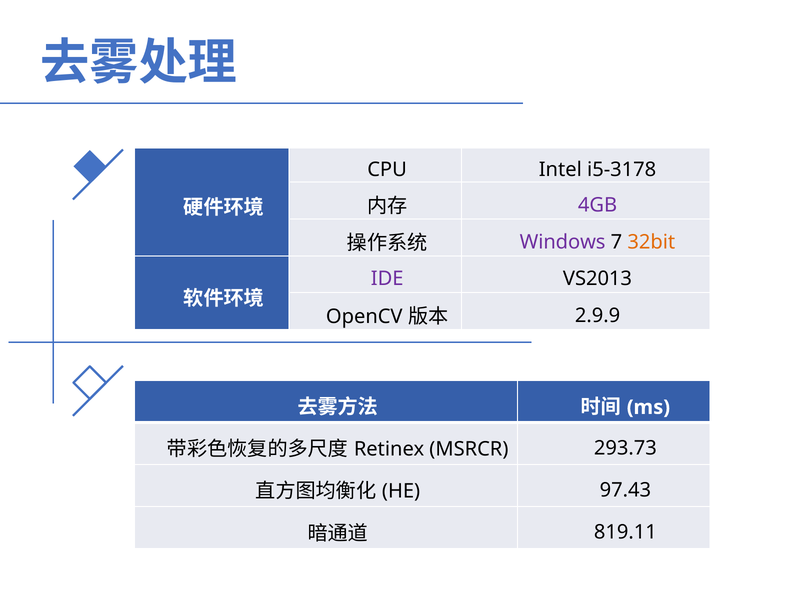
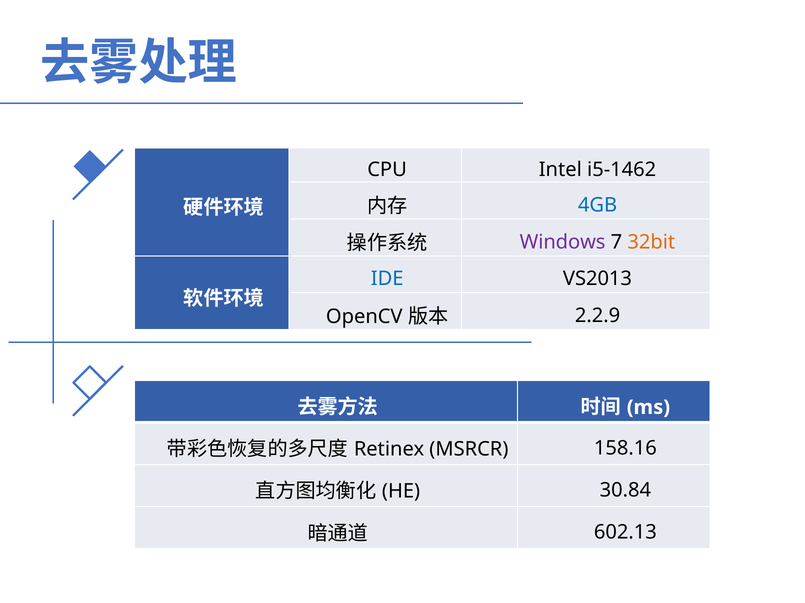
i5-3178: i5-3178 -> i5-1462
4GB colour: purple -> blue
IDE colour: purple -> blue
2.9.9: 2.9.9 -> 2.2.9
293.73: 293.73 -> 158.16
97.43: 97.43 -> 30.84
819.11: 819.11 -> 602.13
